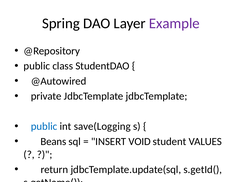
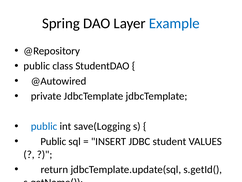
Example colour: purple -> blue
Beans at (53, 141): Beans -> Public
VOID: VOID -> JDBC
